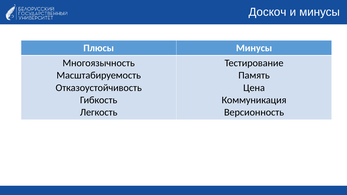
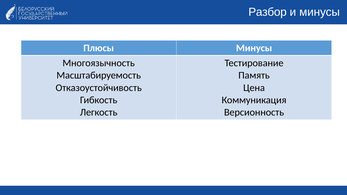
Доскоч: Доскоч -> Разбор
